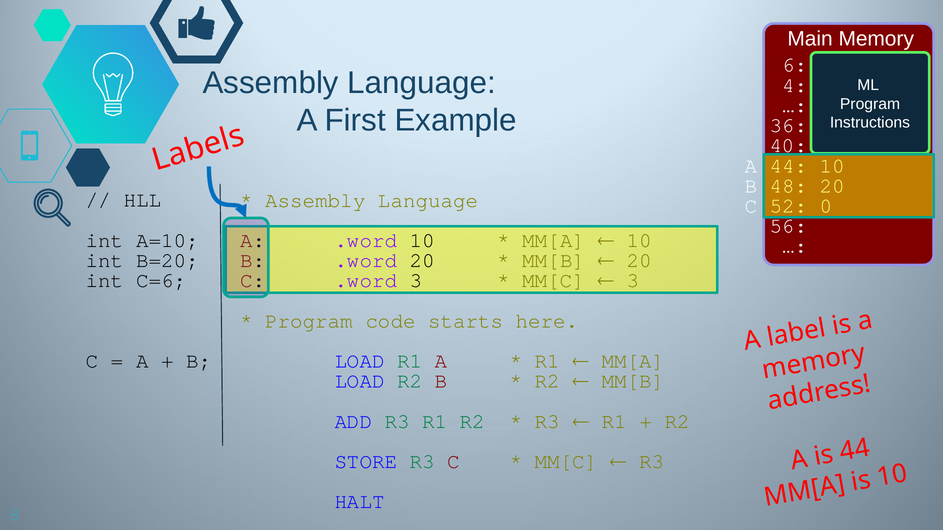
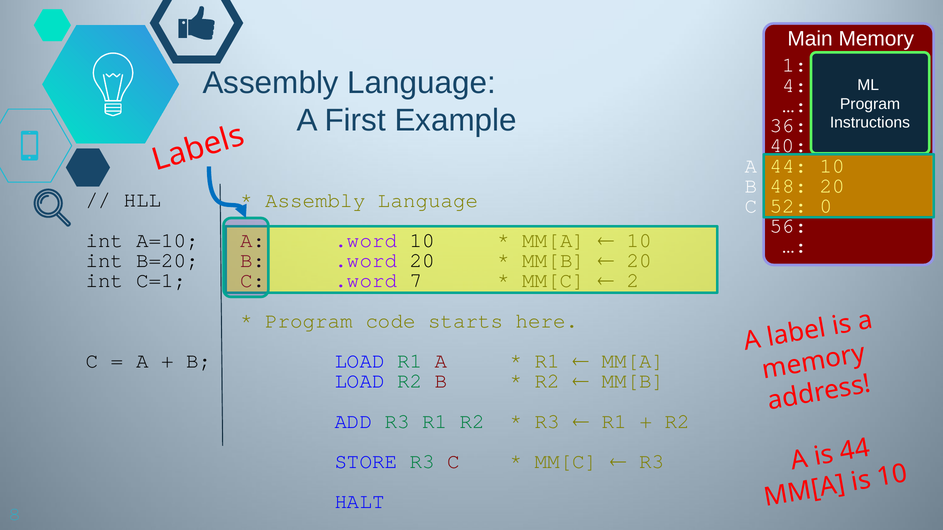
6: 6 -> 1
C=6: C=6 -> C=1
.word 3: 3 -> 7
3 at (633, 281): 3 -> 2
